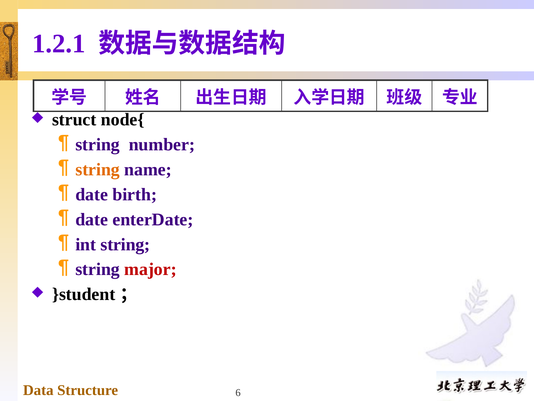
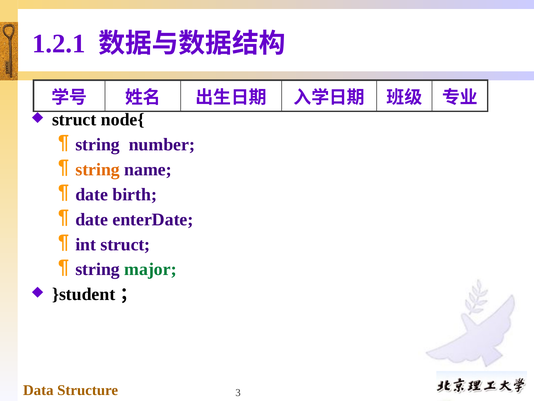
int string: string -> struct
major colour: red -> green
6: 6 -> 3
